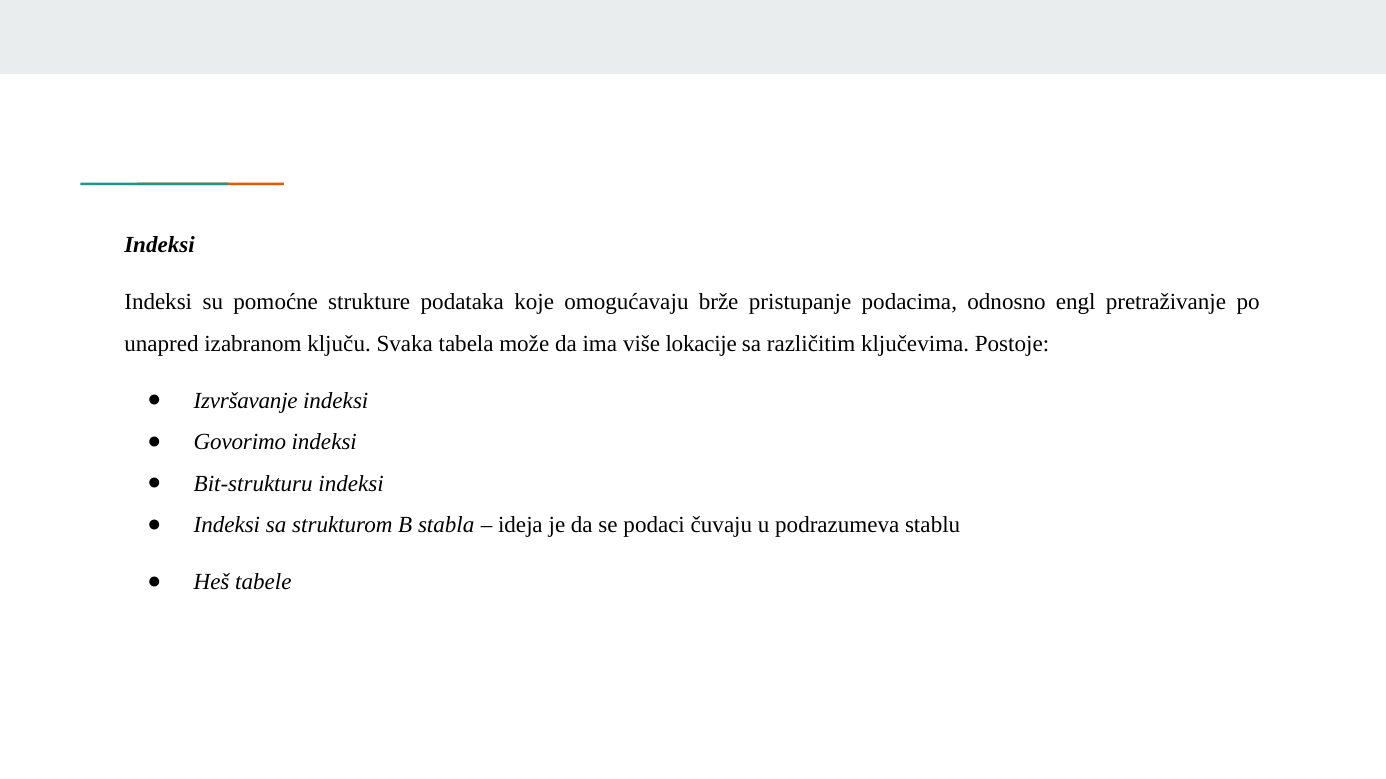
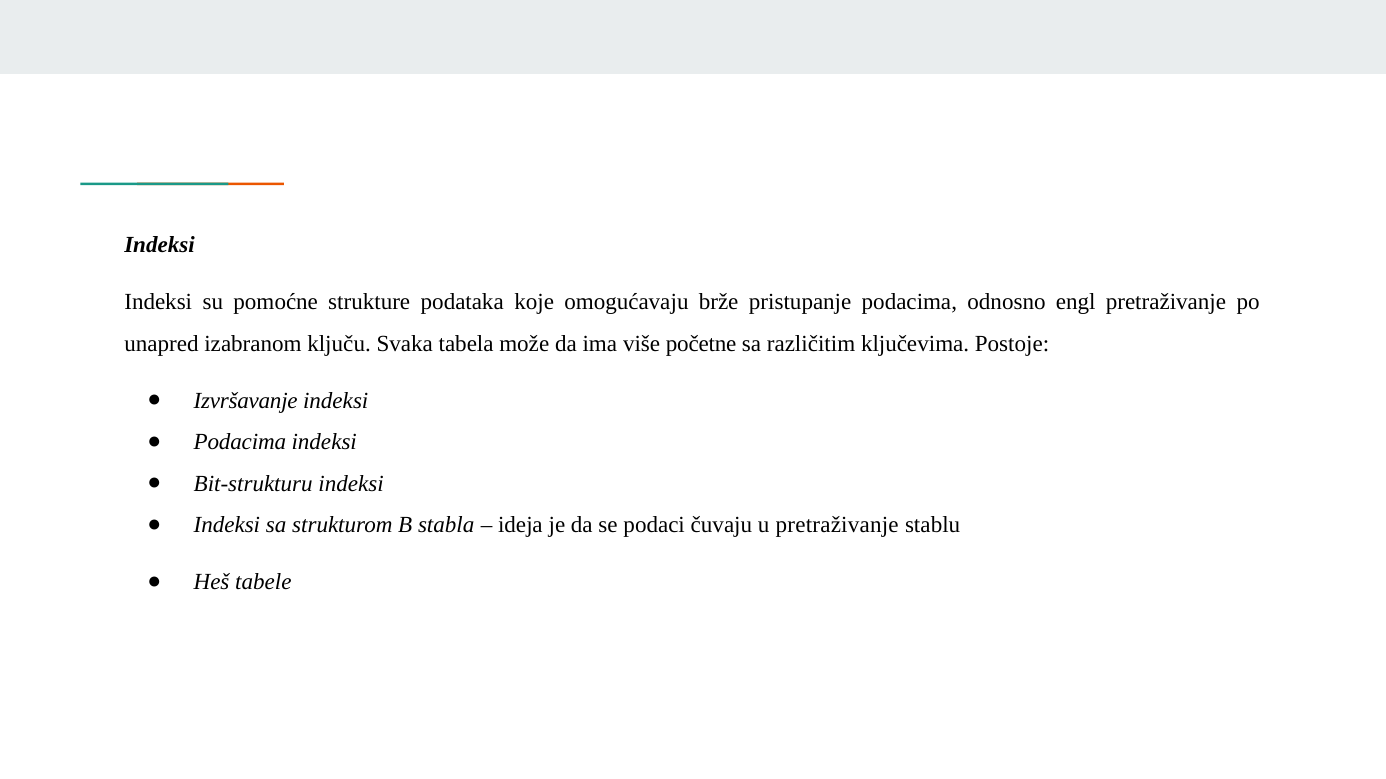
lokacije: lokacije -> početne
Govorimo at (240, 442): Govorimo -> Podacima
u podrazumeva: podrazumeva -> pretraživanje
